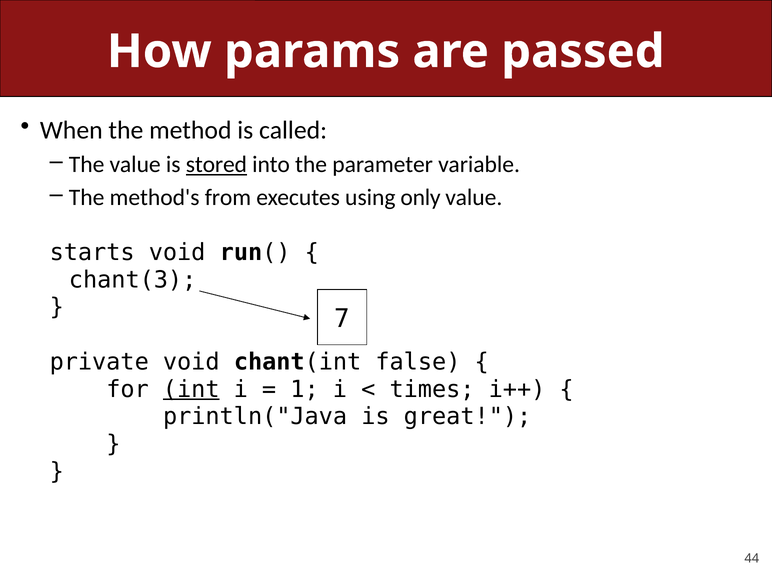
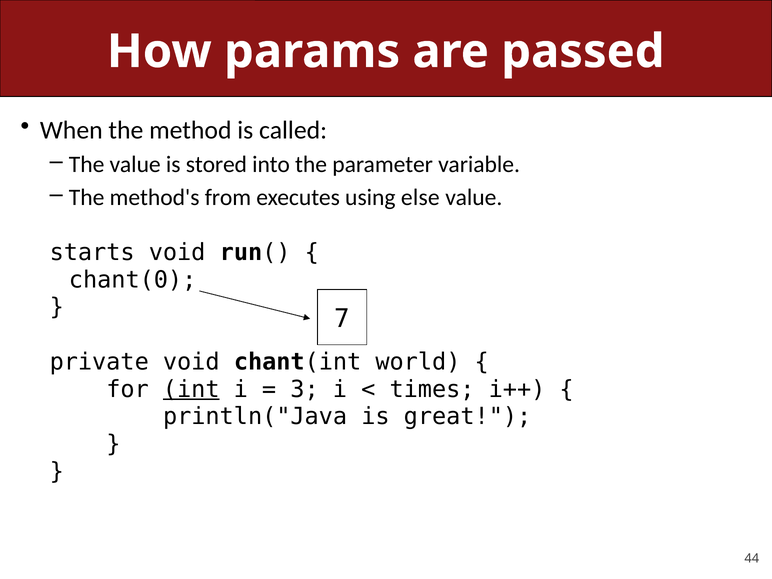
stored underline: present -> none
only: only -> else
chant(3: chant(3 -> chant(0
false: false -> world
1: 1 -> 3
